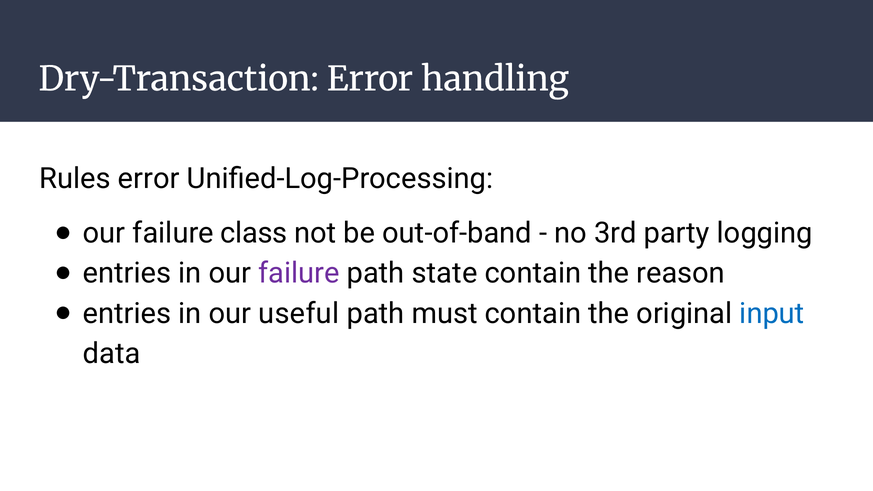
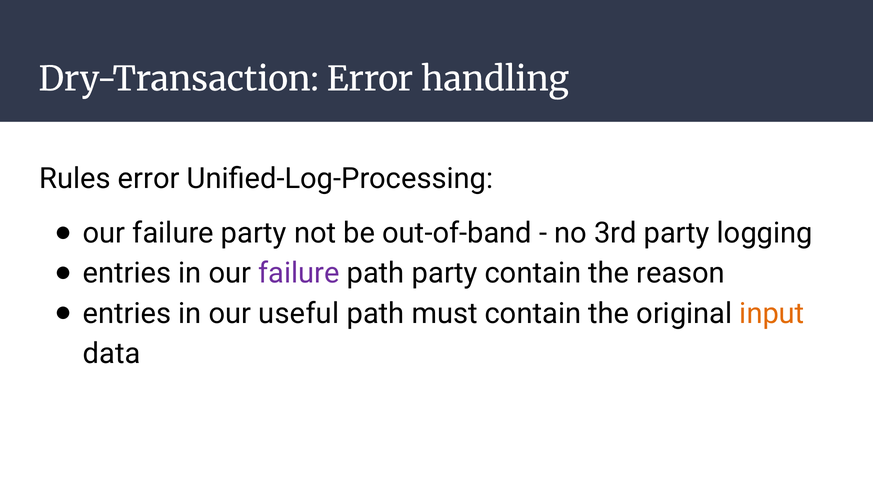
failure class: class -> party
path state: state -> party
input colour: blue -> orange
